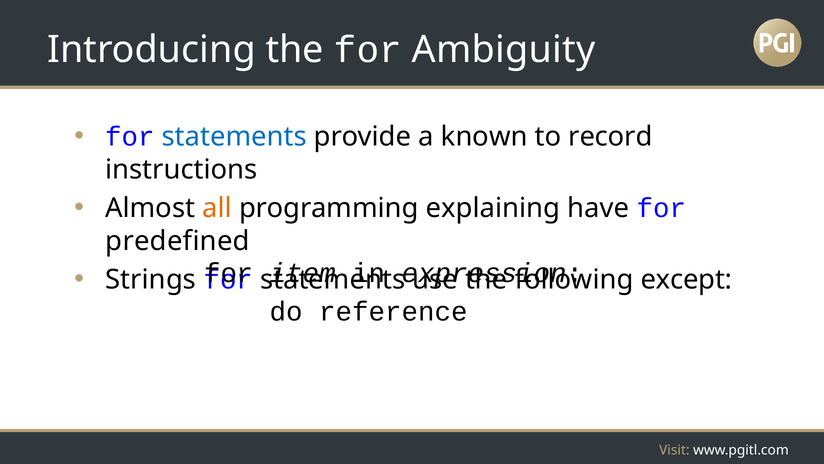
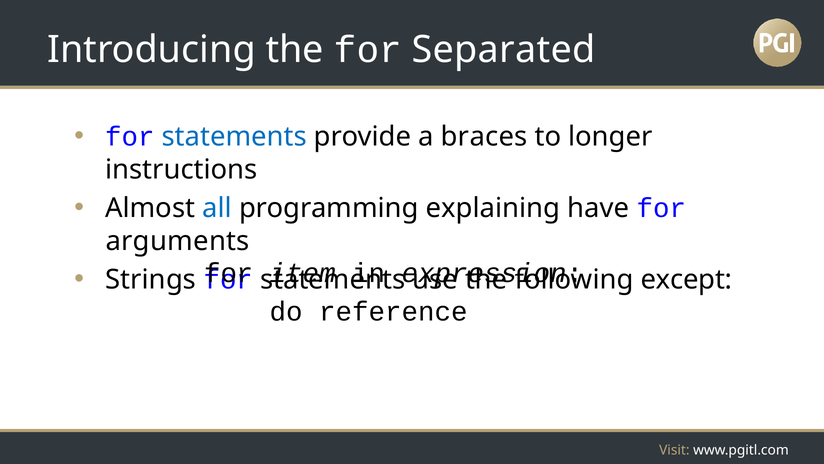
Ambiguity: Ambiguity -> Separated
known: known -> braces
record: record -> longer
all colour: orange -> blue
predefined: predefined -> arguments
